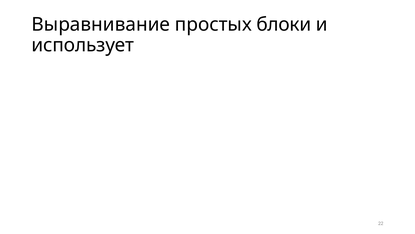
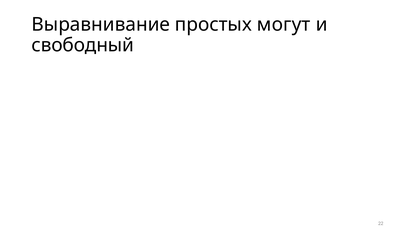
блоки: блоки -> могут
использует: использует -> свободный
